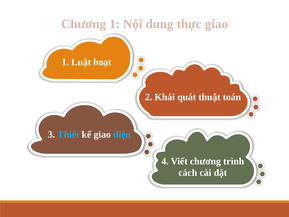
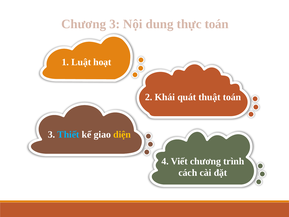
Chương 1: 1 -> 3
thực giao: giao -> toán
diện colour: light blue -> yellow
